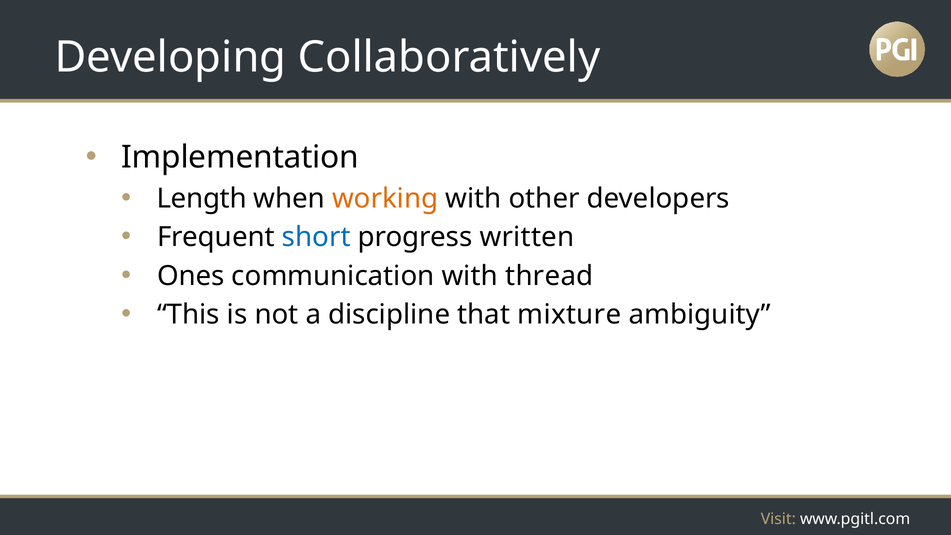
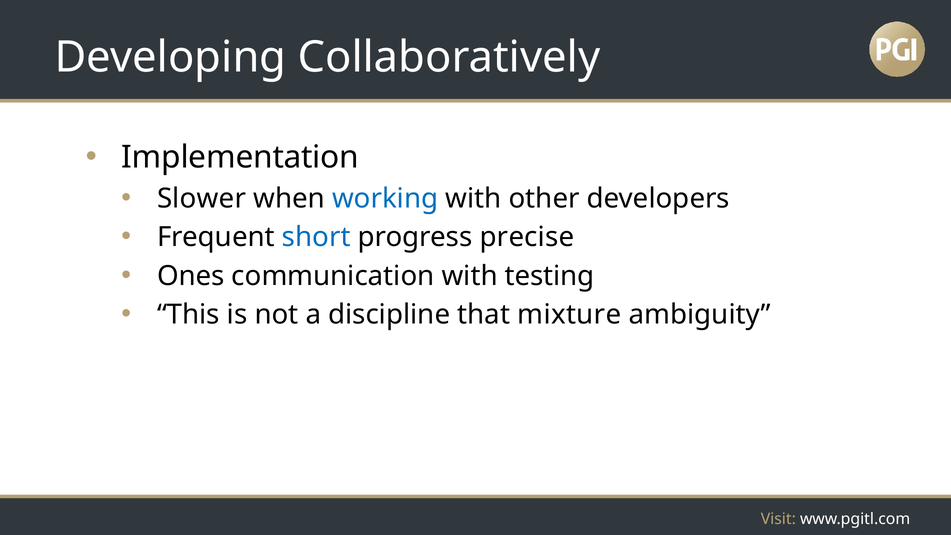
Length: Length -> Slower
working colour: orange -> blue
written: written -> precise
thread: thread -> testing
